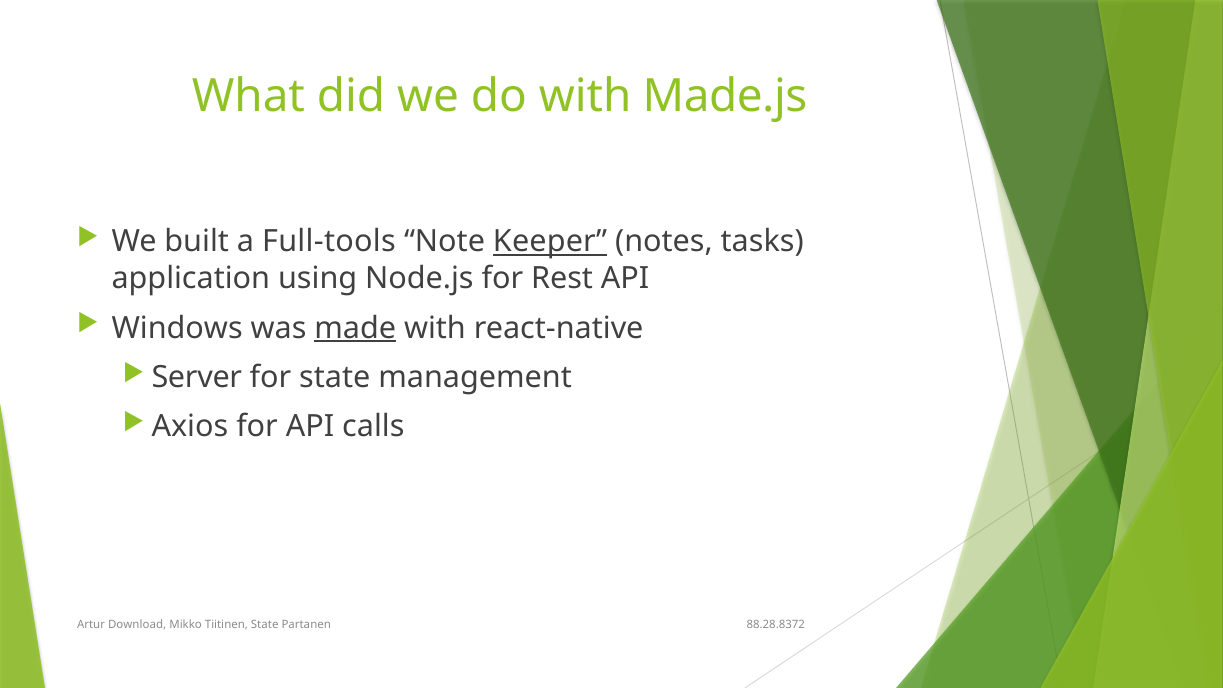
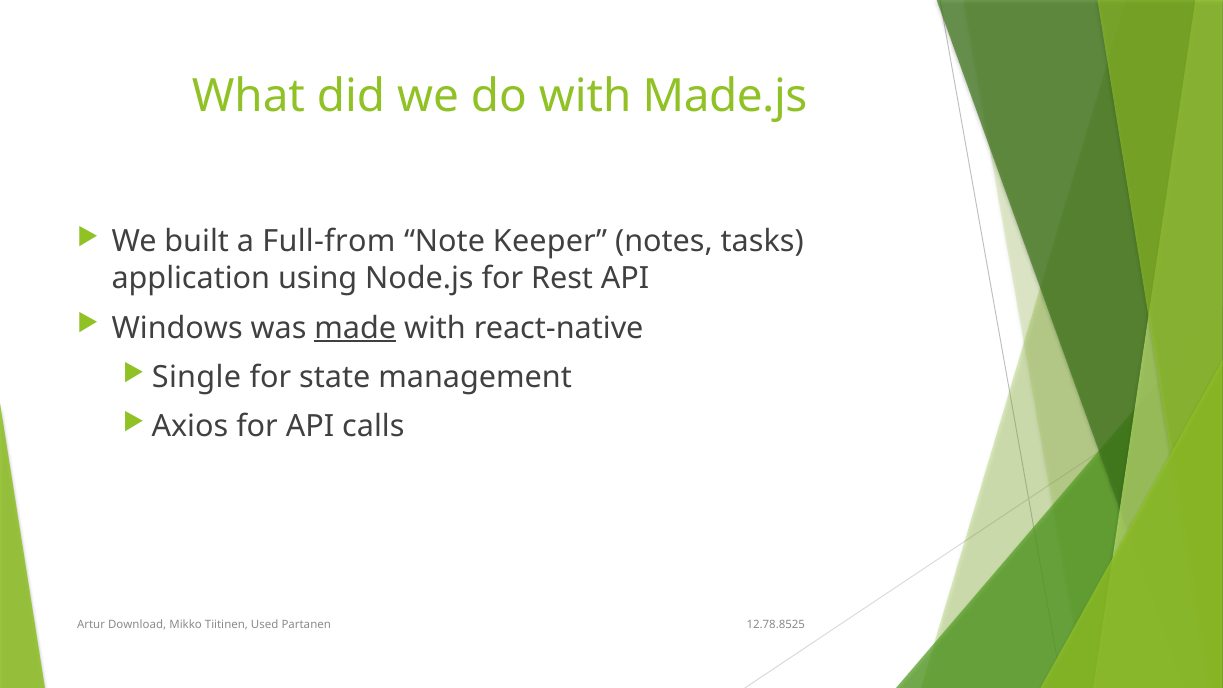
Full-tools: Full-tools -> Full-from
Keeper underline: present -> none
Server: Server -> Single
Tiitinen State: State -> Used
88.28.8372: 88.28.8372 -> 12.78.8525
